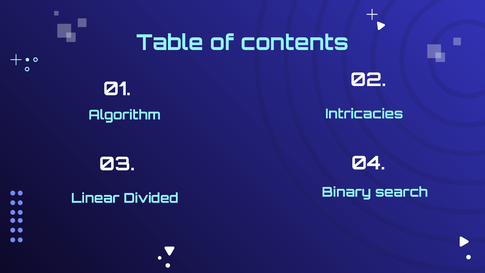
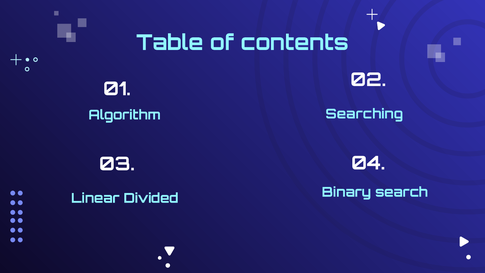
Intricacies: Intricacies -> Searching
